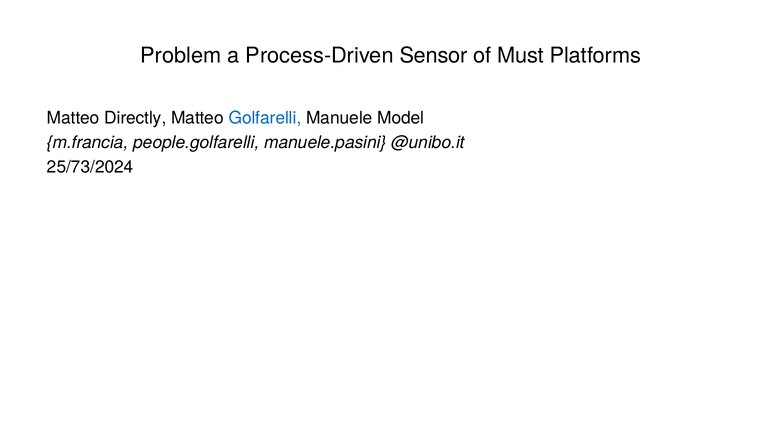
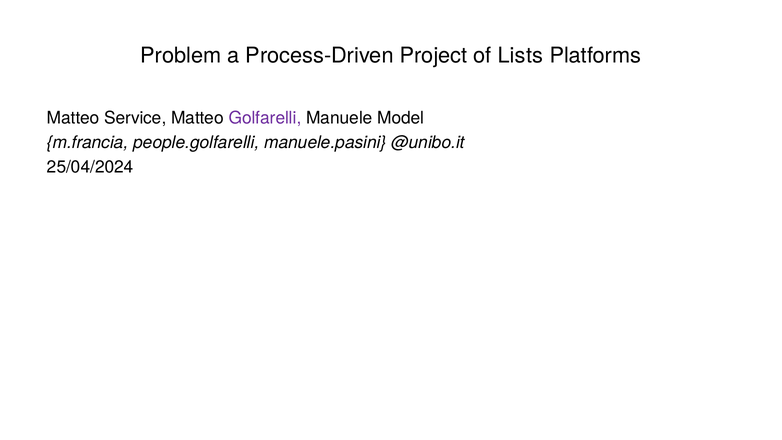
Sensor: Sensor -> Project
Must: Must -> Lists
Directly: Directly -> Service
Golfarelli colour: blue -> purple
25/73/2024: 25/73/2024 -> 25/04/2024
